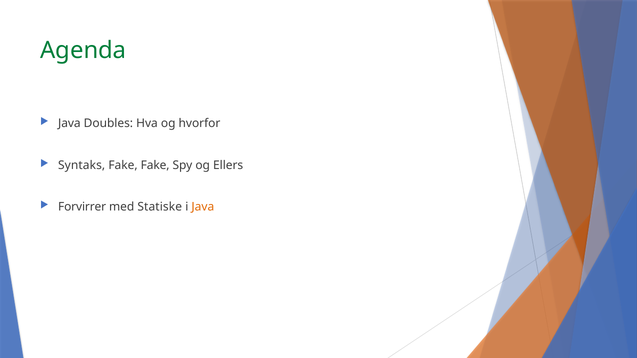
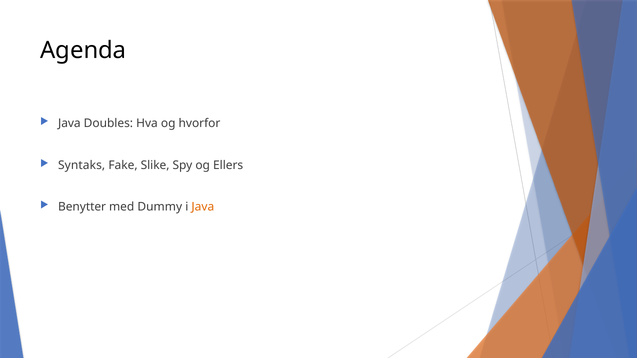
Agenda colour: green -> black
Fake Fake: Fake -> Slike
Forvirrer: Forvirrer -> Benytter
Statiske: Statiske -> Dummy
